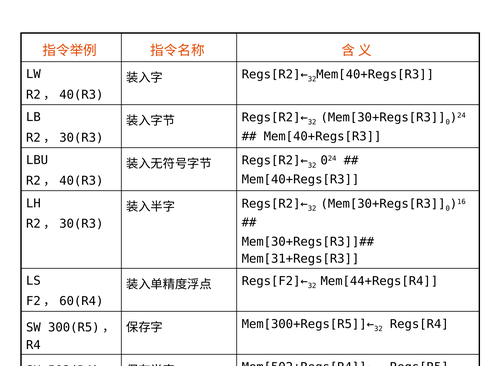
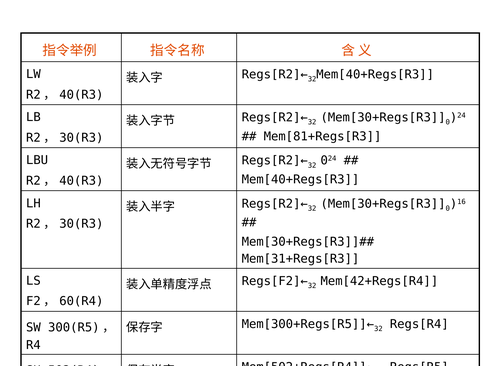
Mem[40+Regs[R3 at (323, 137): Mem[40+Regs[R3 -> Mem[81+Regs[R3
Mem[44+Regs[R4: Mem[44+Regs[R4 -> Mem[42+Regs[R4
